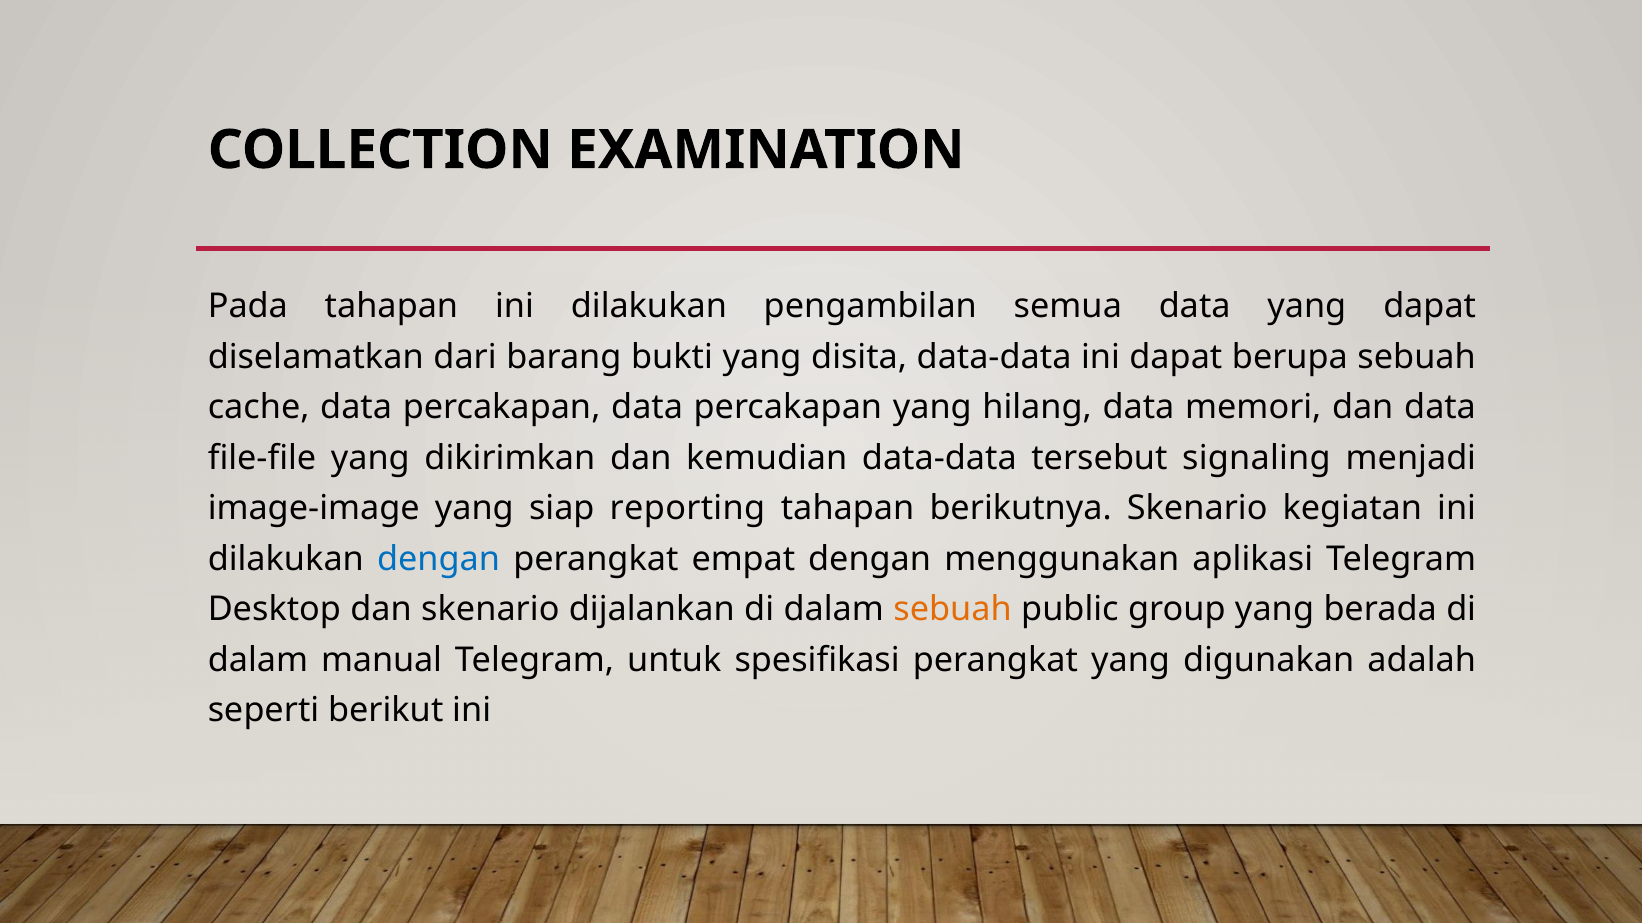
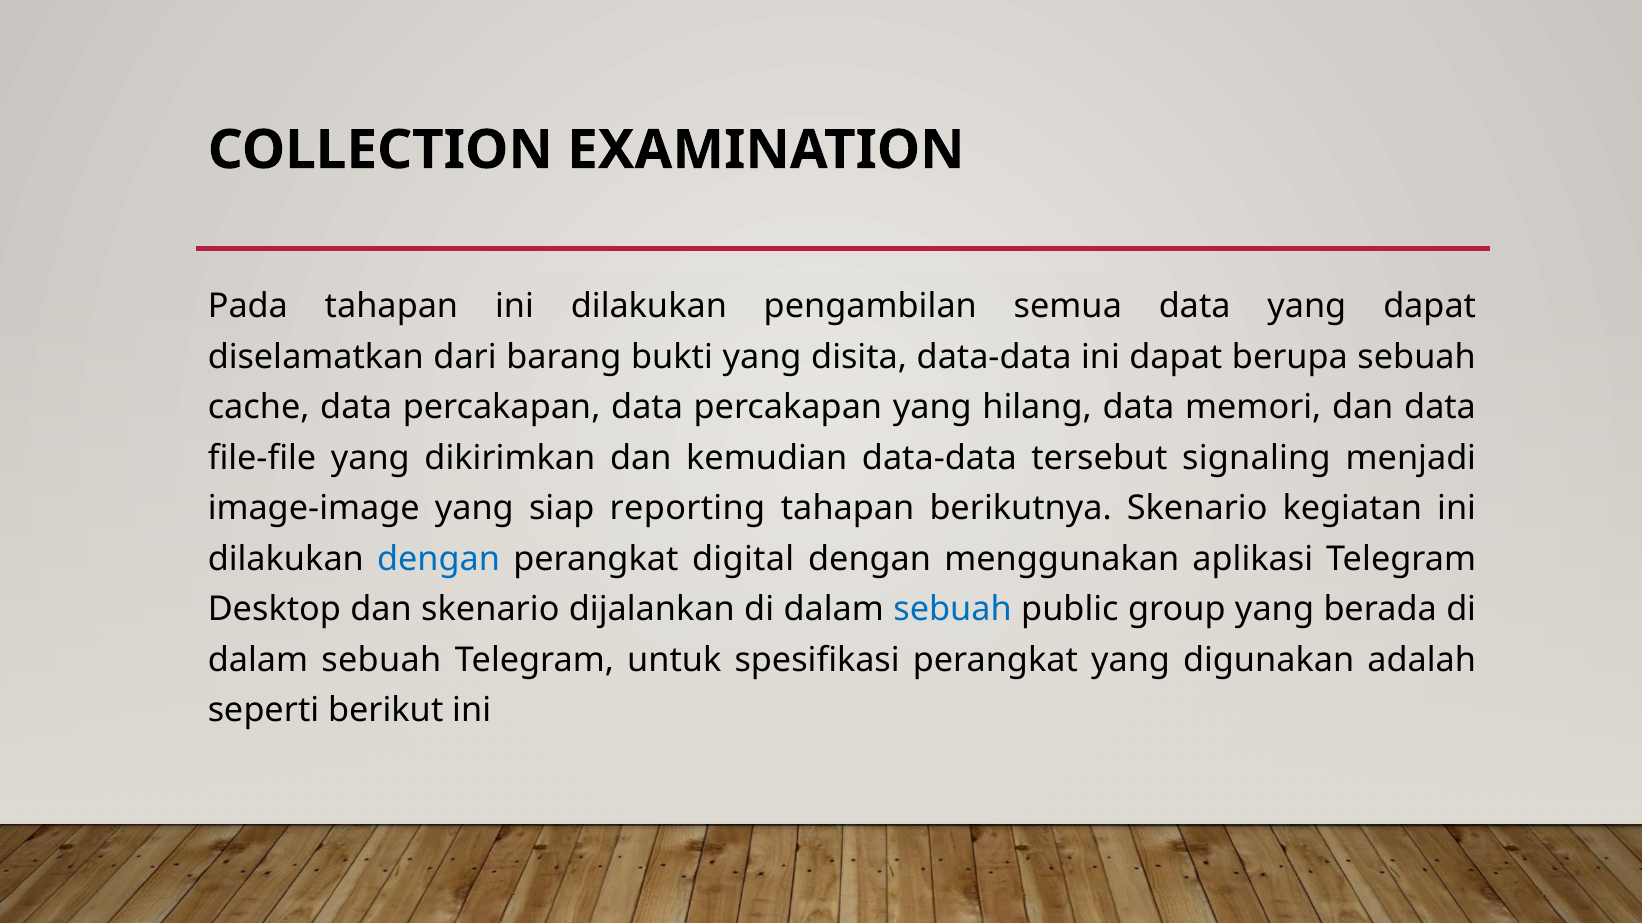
empat: empat -> digital
sebuah at (953, 610) colour: orange -> blue
manual at (382, 660): manual -> sebuah
